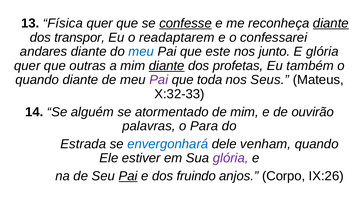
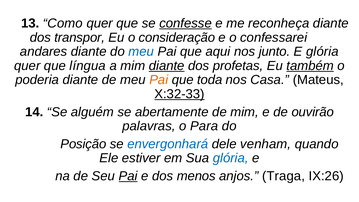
Física: Física -> Como
diante at (331, 23) underline: present -> none
readaptarem: readaptarem -> consideração
este: este -> aqui
outras: outras -> língua
também underline: none -> present
quando at (37, 80): quando -> poderia
Pai at (159, 80) colour: purple -> orange
Seus: Seus -> Casa
X:32-33 underline: none -> present
atormentado: atormentado -> abertamente
Estrada: Estrada -> Posição
glória at (231, 158) colour: purple -> blue
fruindo: fruindo -> menos
Corpo: Corpo -> Traga
